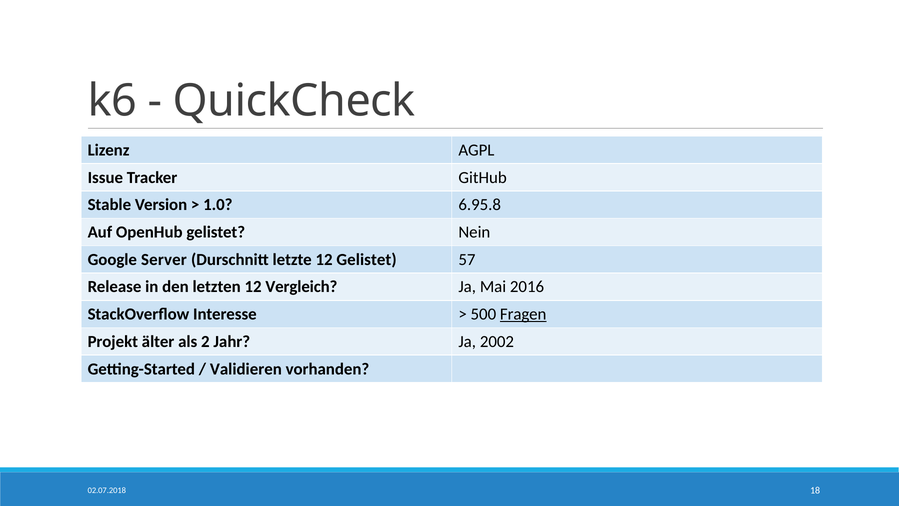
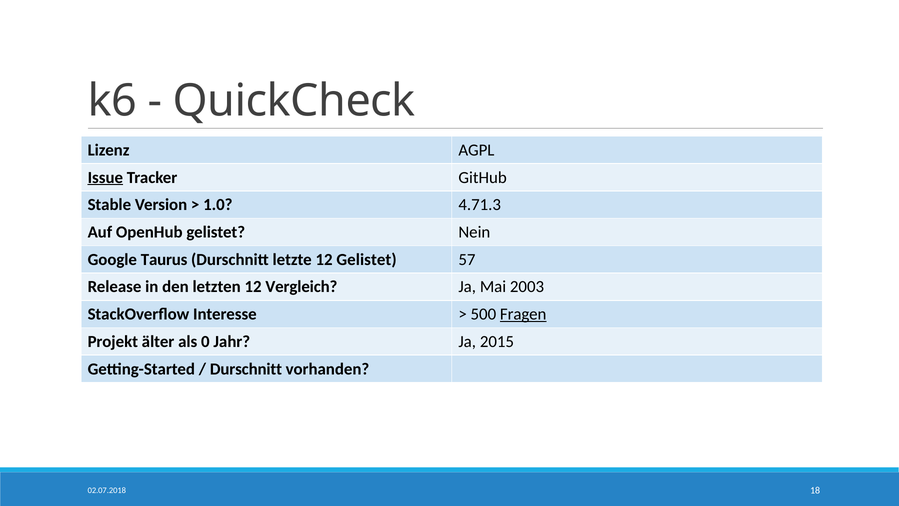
Issue underline: none -> present
6.95.8: 6.95.8 -> 4.71.3
Server: Server -> Taurus
2016: 2016 -> 2003
2: 2 -> 0
2002: 2002 -> 2015
Validieren at (246, 369): Validieren -> Durschnitt
